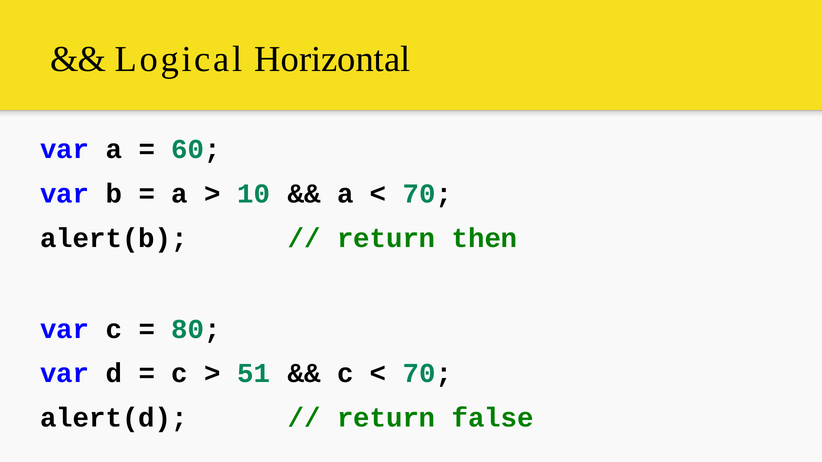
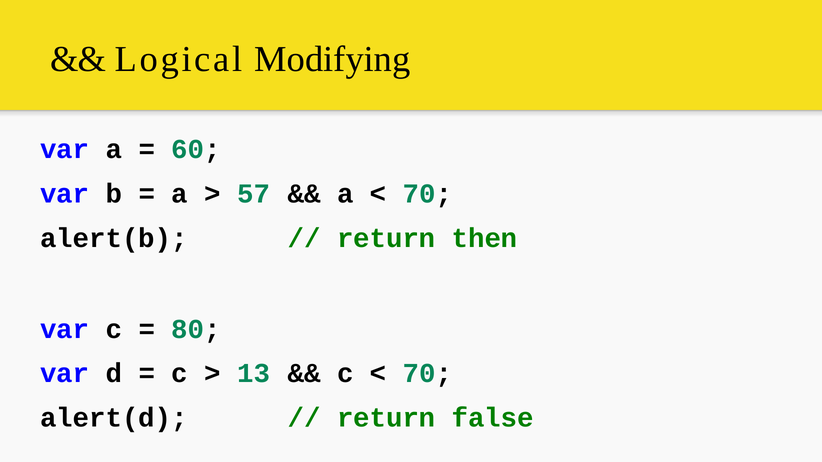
Horizontal: Horizontal -> Modifying
10: 10 -> 57
51: 51 -> 13
